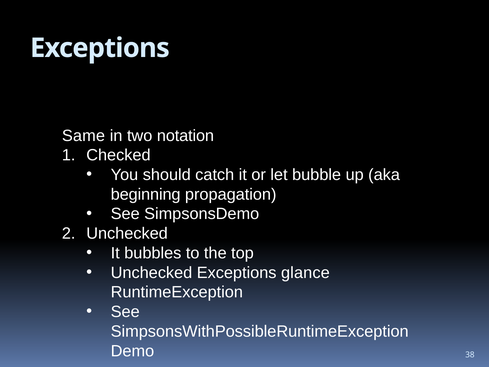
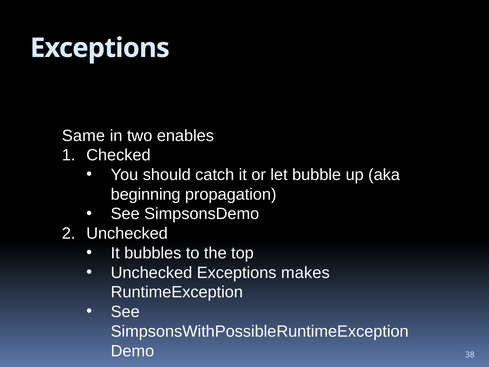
notation: notation -> enables
glance: glance -> makes
